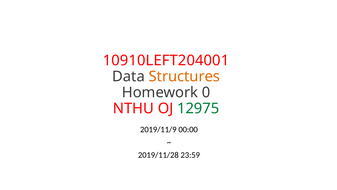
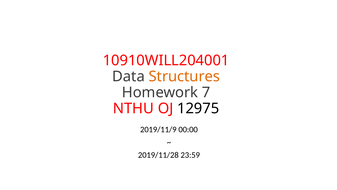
10910LEFT204001: 10910LEFT204001 -> 10910WILL204001
0: 0 -> 7
12975 colour: green -> black
